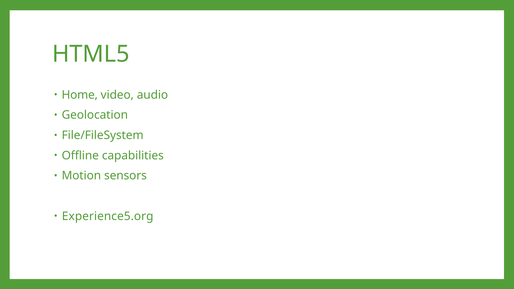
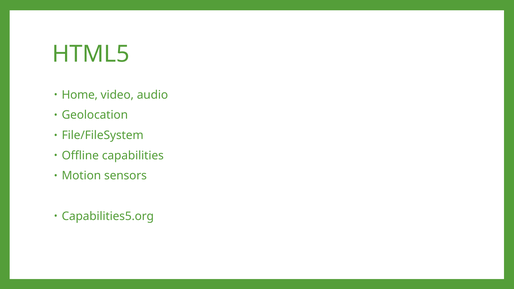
Experience5.org: Experience5.org -> Capabilities5.org
